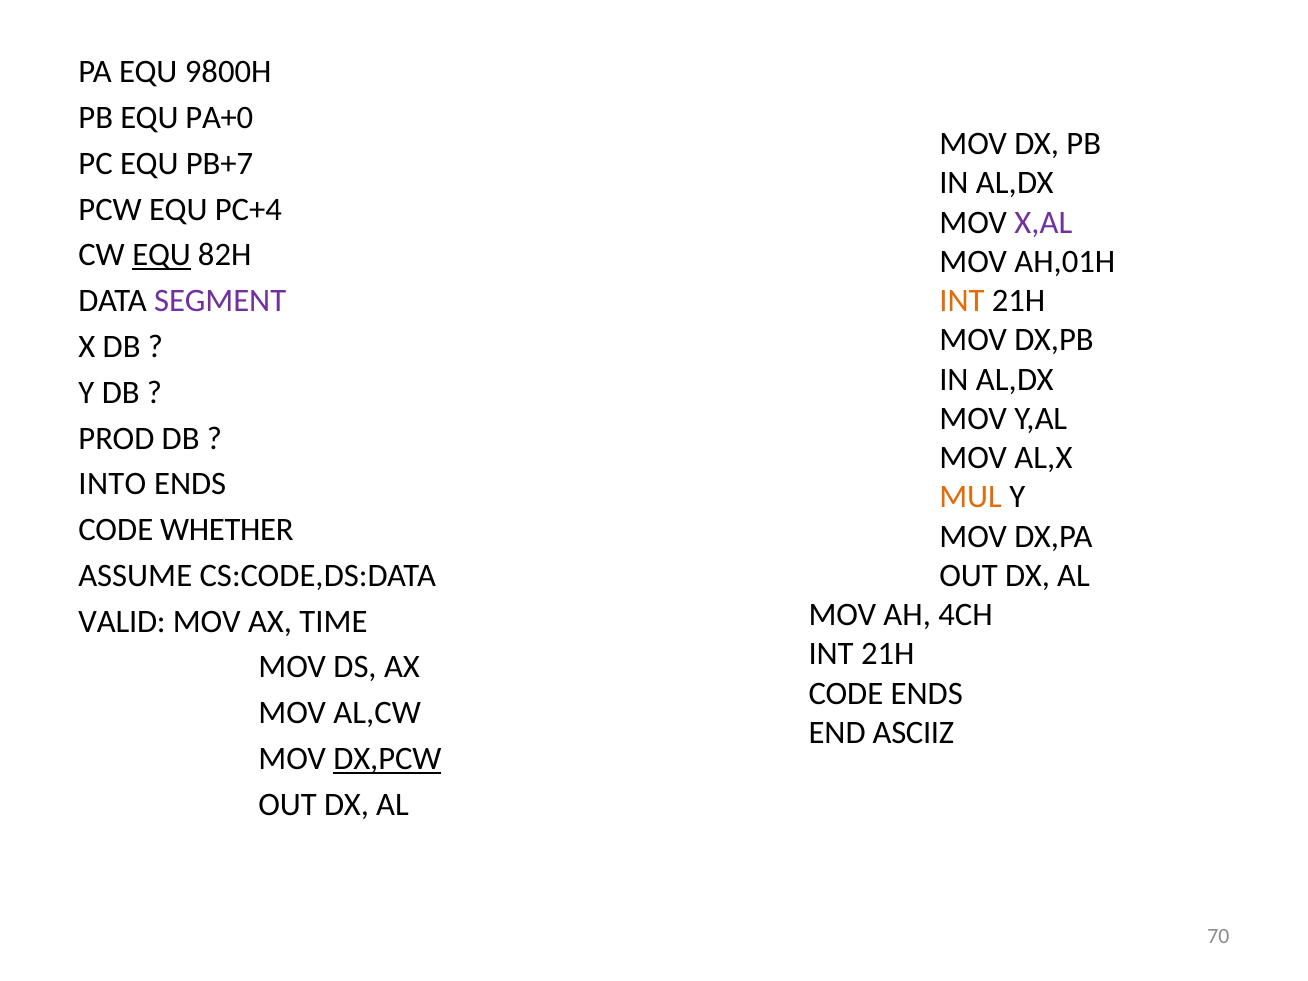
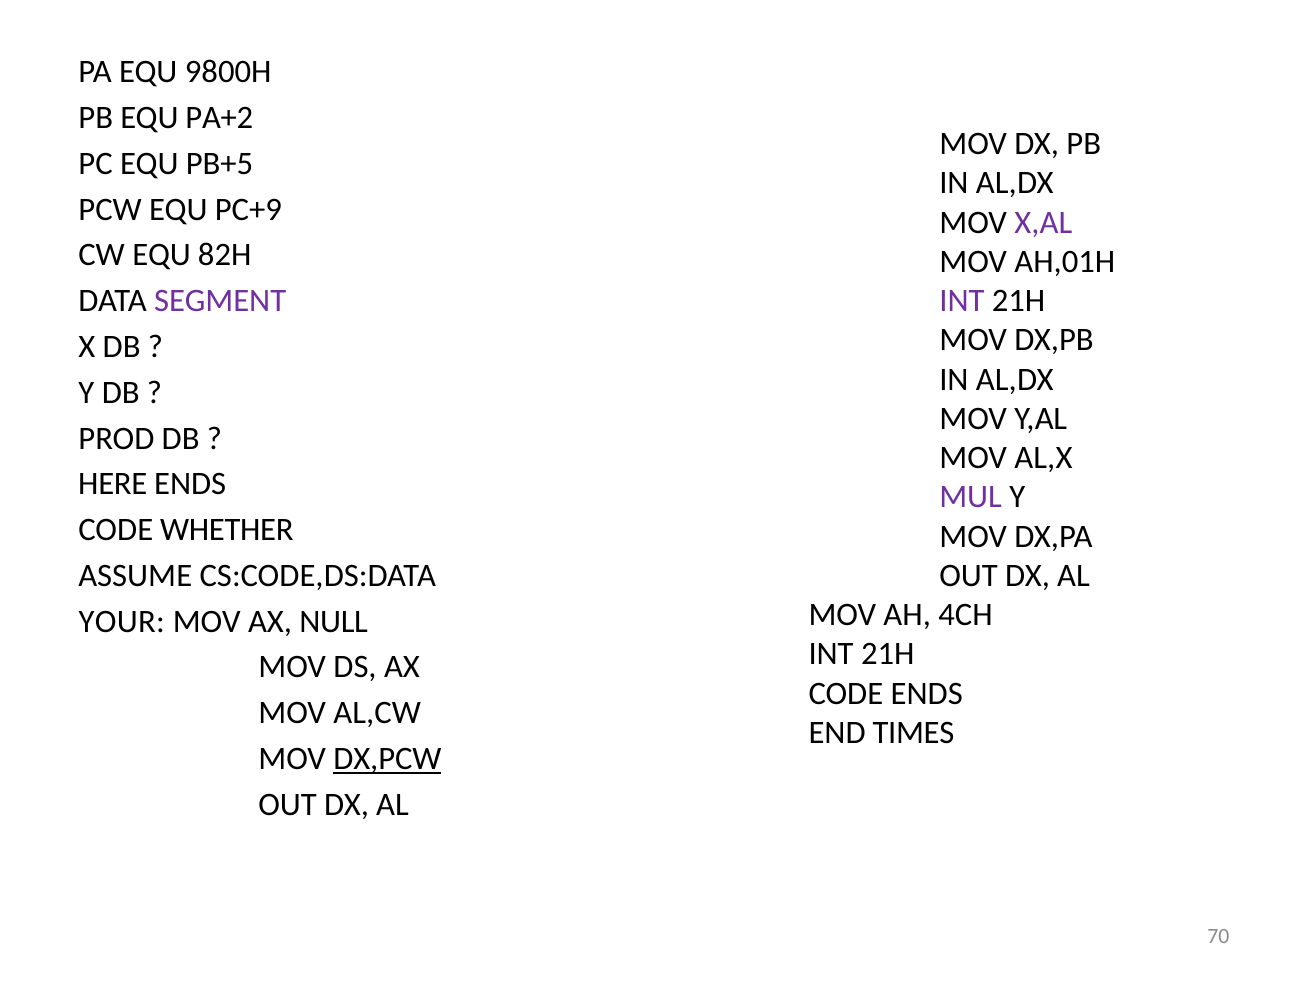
PA+0: PA+0 -> PA+2
PB+7: PB+7 -> PB+5
PC+4: PC+4 -> PC+9
EQU at (162, 255) underline: present -> none
INT at (962, 301) colour: orange -> purple
INTO: INTO -> HERE
MUL colour: orange -> purple
VALID: VALID -> YOUR
TIME: TIME -> NULL
ASCIIZ: ASCIIZ -> TIMES
